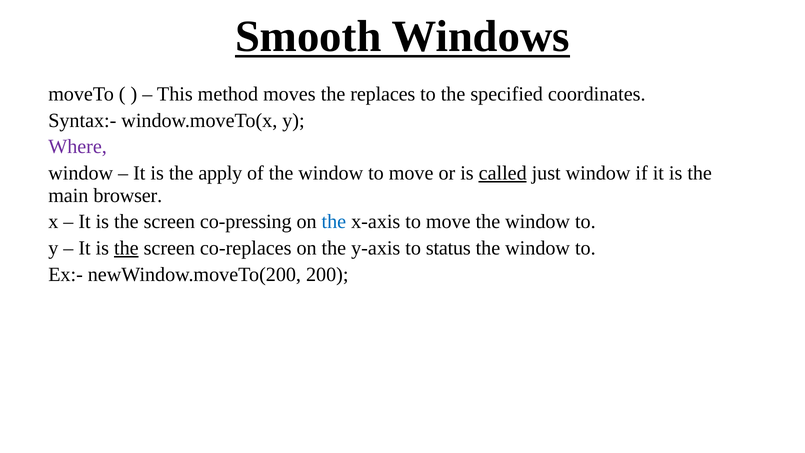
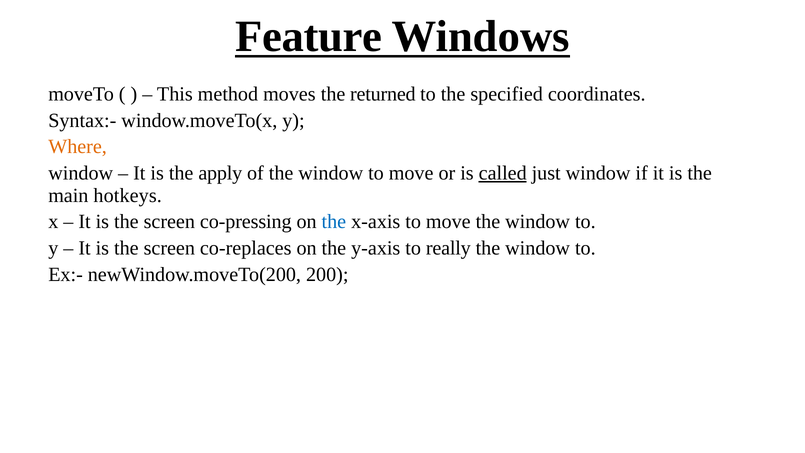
Smooth: Smooth -> Feature
replaces: replaces -> returned
Where colour: purple -> orange
browser: browser -> hotkeys
the at (126, 248) underline: present -> none
status: status -> really
